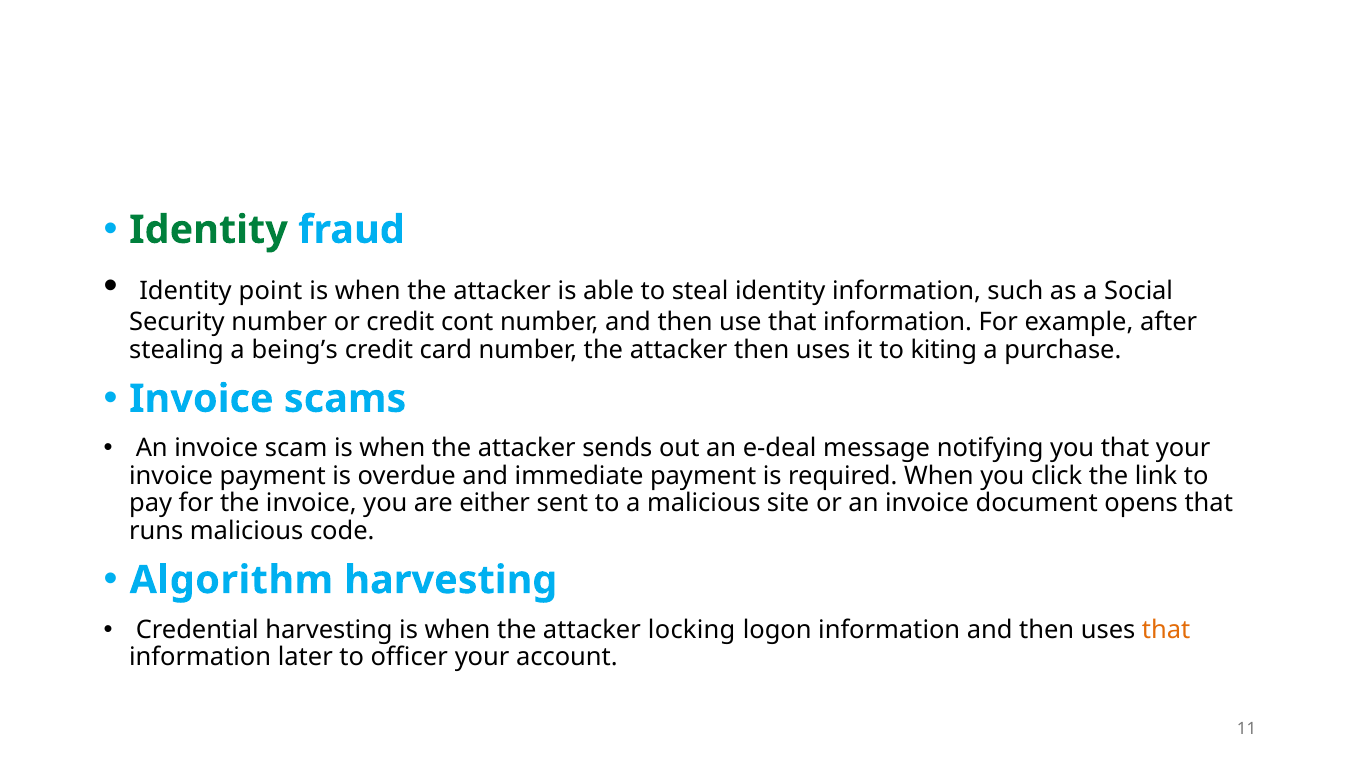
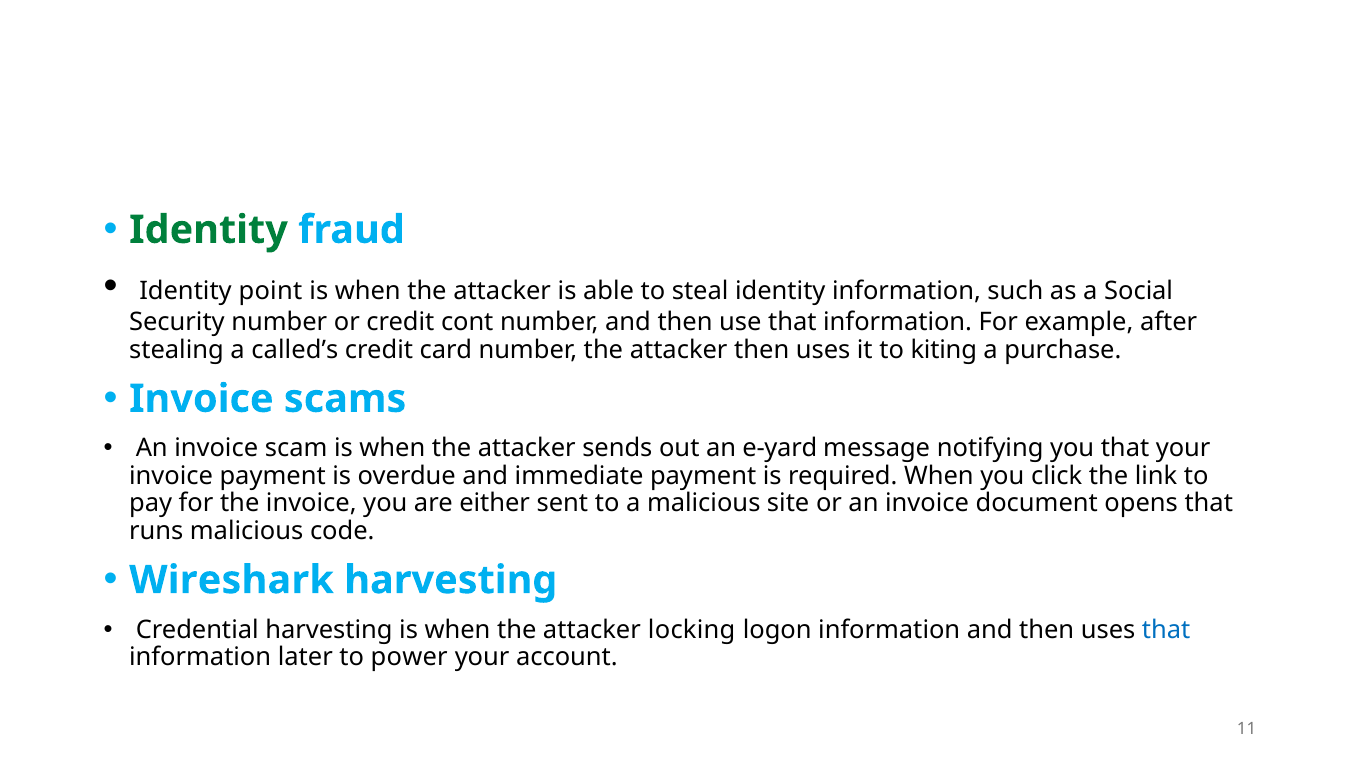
being’s: being’s -> called’s
e-deal: e-deal -> e-yard
Algorithm: Algorithm -> Wireshark
that at (1166, 630) colour: orange -> blue
officer: officer -> power
